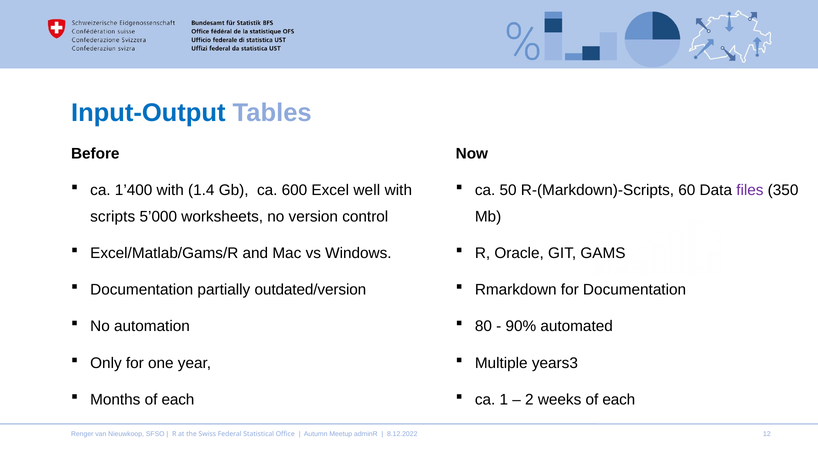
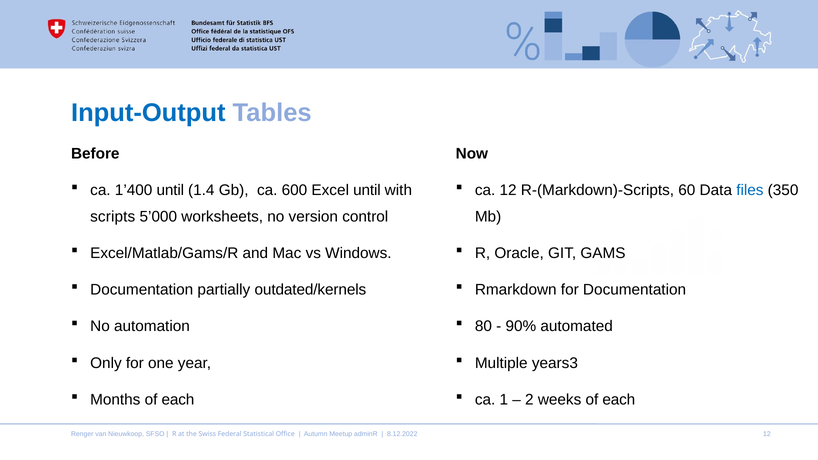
1’400 with: with -> until
Excel well: well -> until
ca 50: 50 -> 12
files colour: purple -> blue
outdated/version: outdated/version -> outdated/kernels
